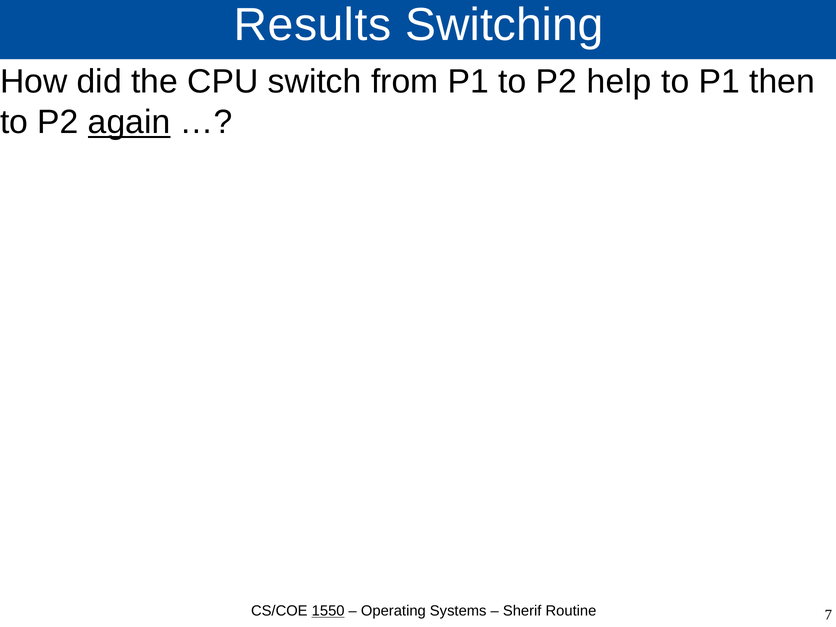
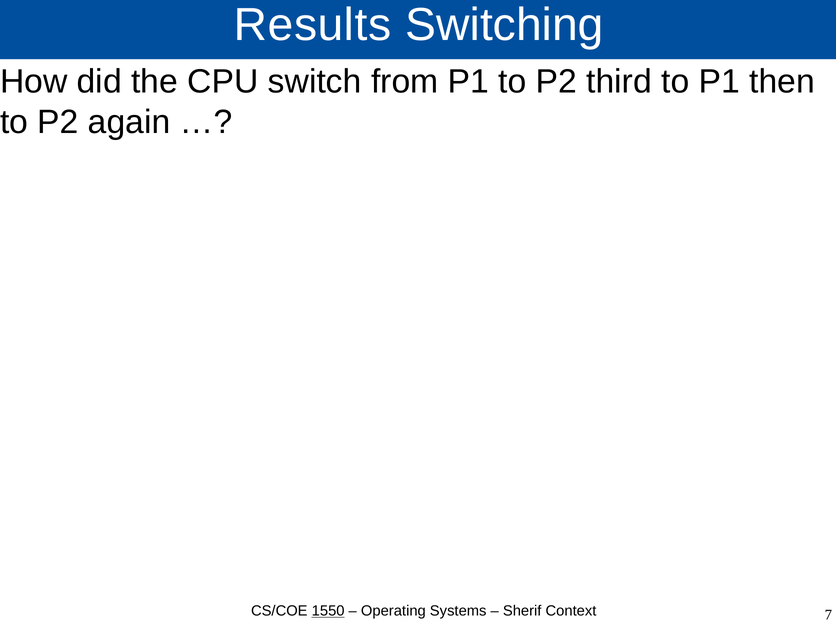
help: help -> third
again underline: present -> none
Routine: Routine -> Context
